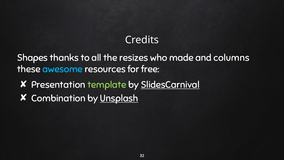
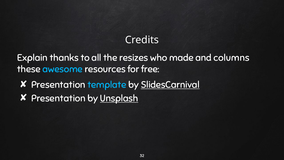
Shapes: Shapes -> Explain
template colour: light green -> light blue
Combination at (58, 98): Combination -> Presentation
